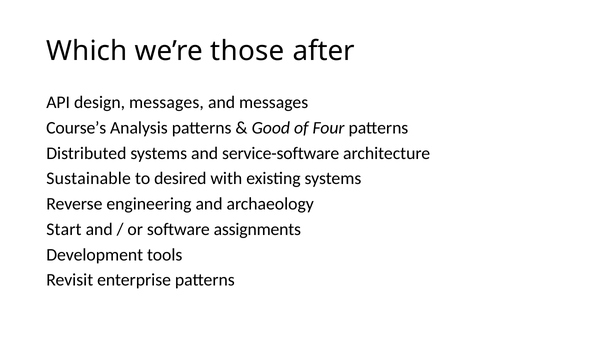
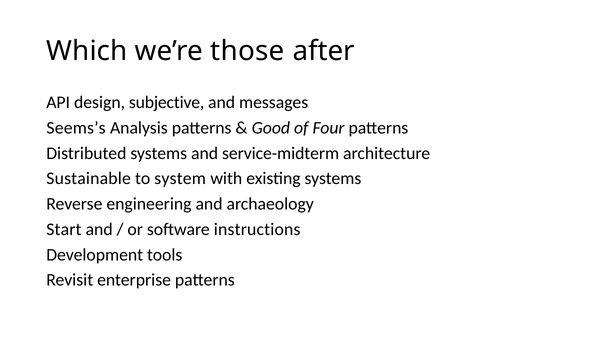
design messages: messages -> subjective
Course’s: Course’s -> Seems’s
service-software: service-software -> service-midterm
desired: desired -> system
assignments: assignments -> instructions
